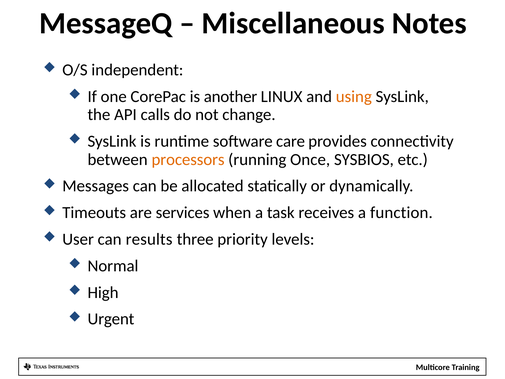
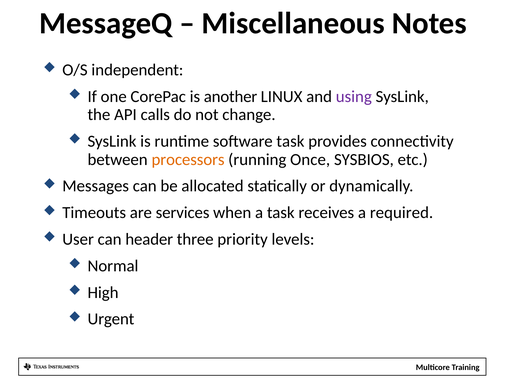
using colour: orange -> purple
software care: care -> task
function: function -> required
results: results -> header
